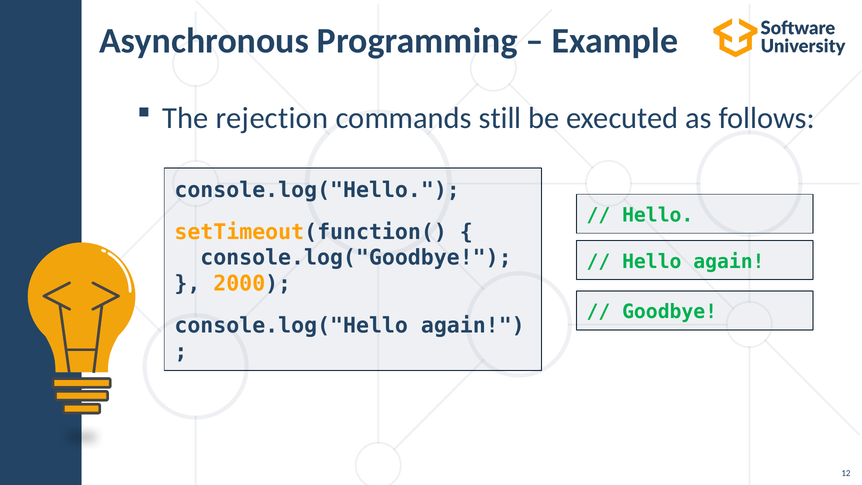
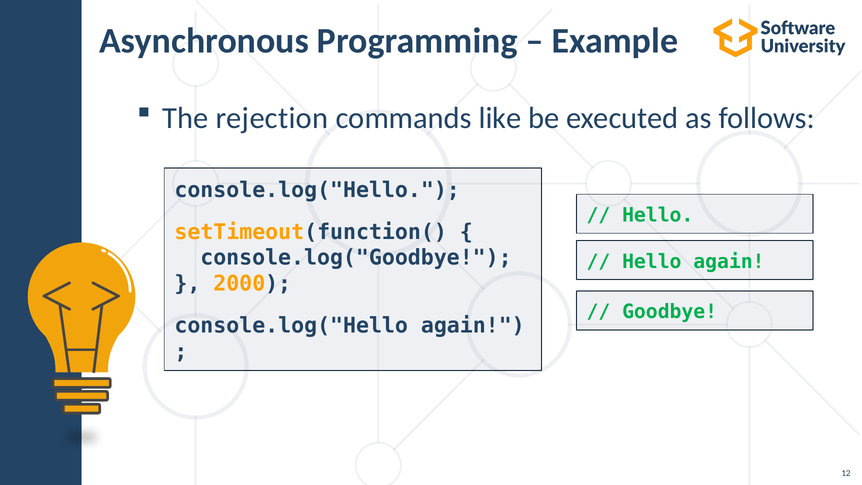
still: still -> like
